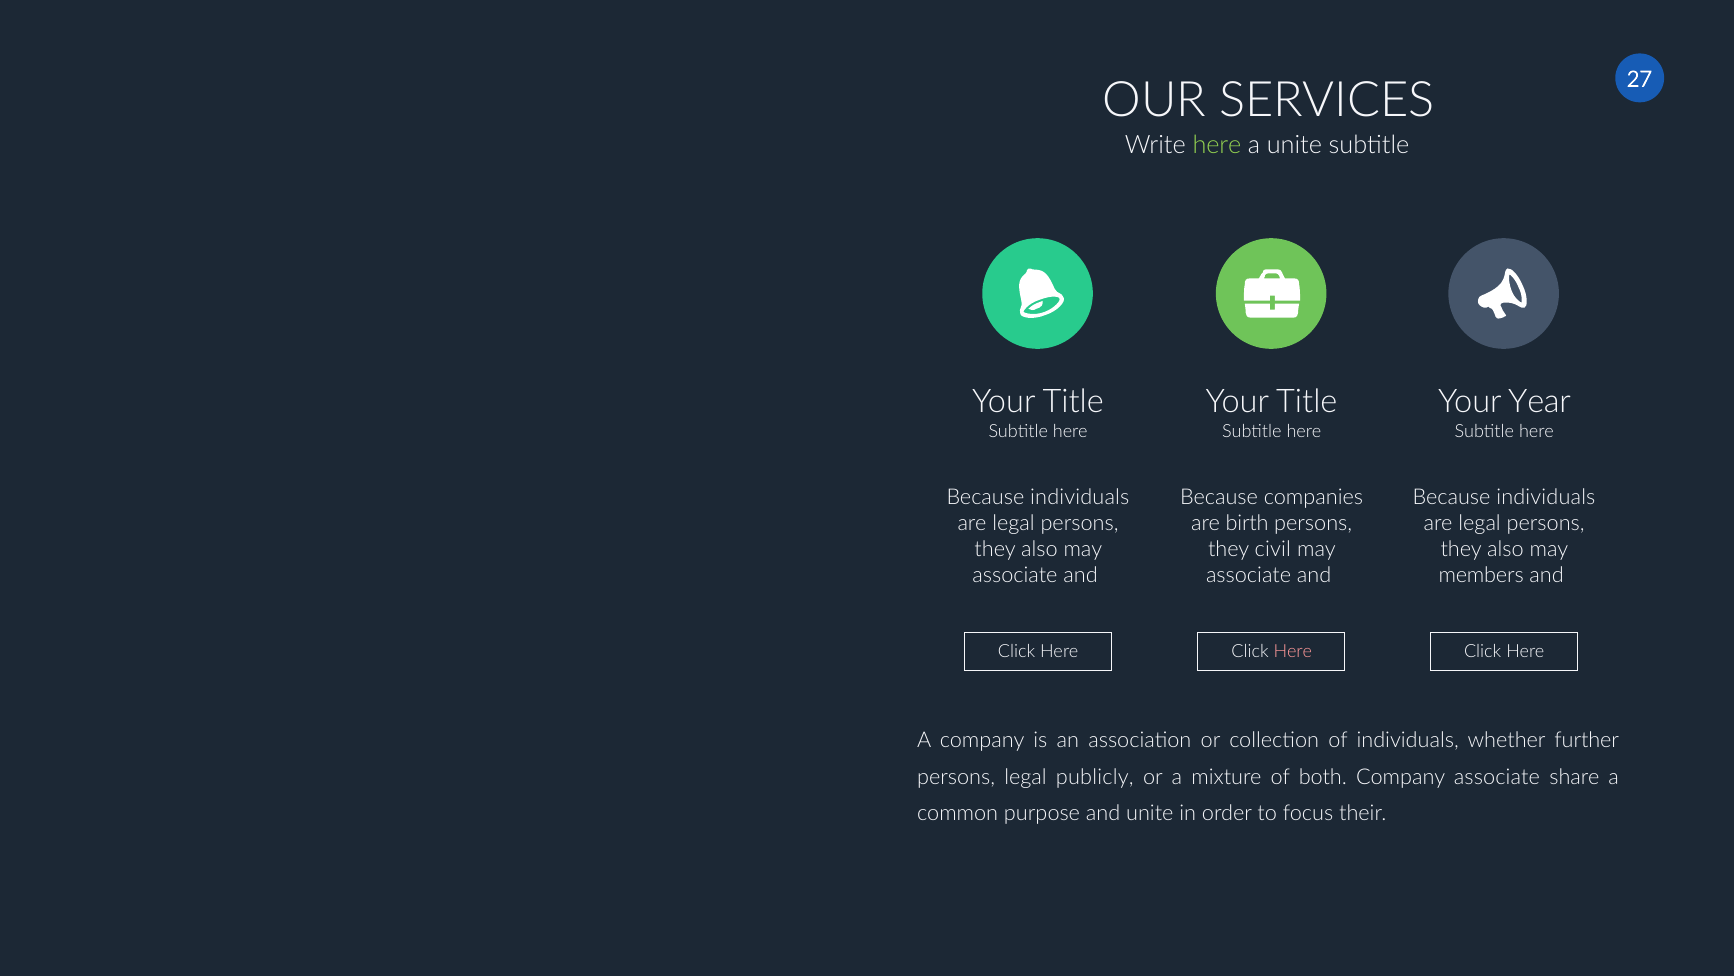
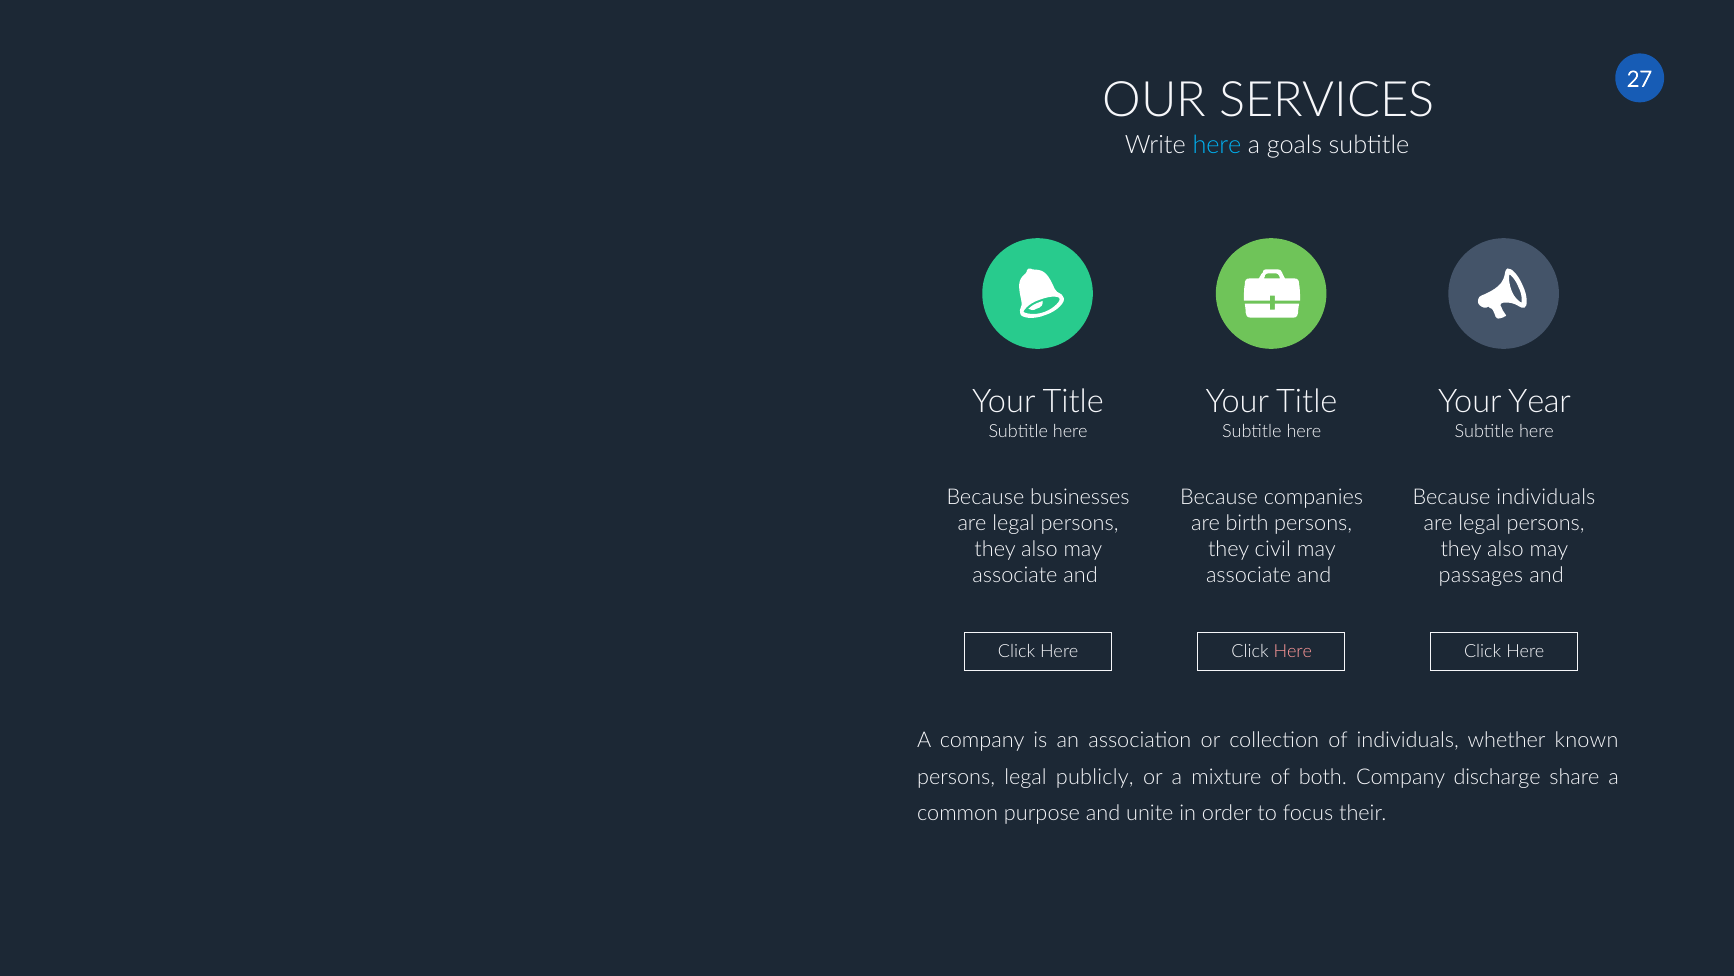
here at (1217, 145) colour: light green -> light blue
a unite: unite -> goals
individuals at (1080, 497): individuals -> businesses
members: members -> passages
further: further -> known
Company associate: associate -> discharge
